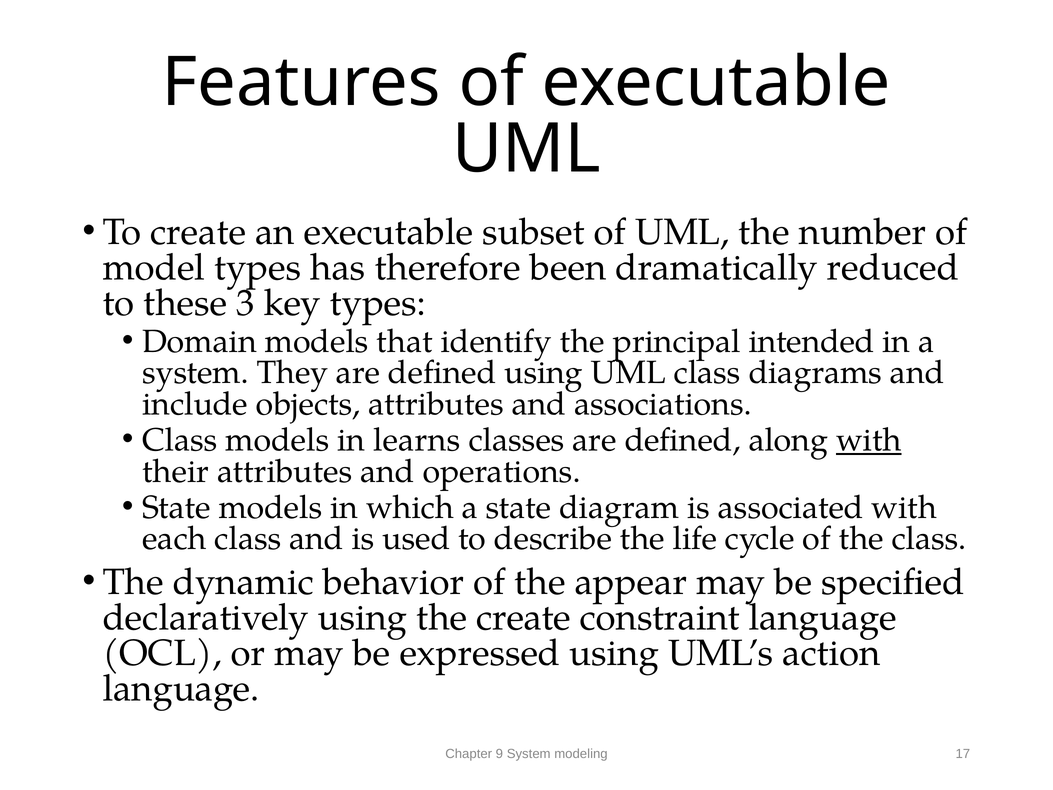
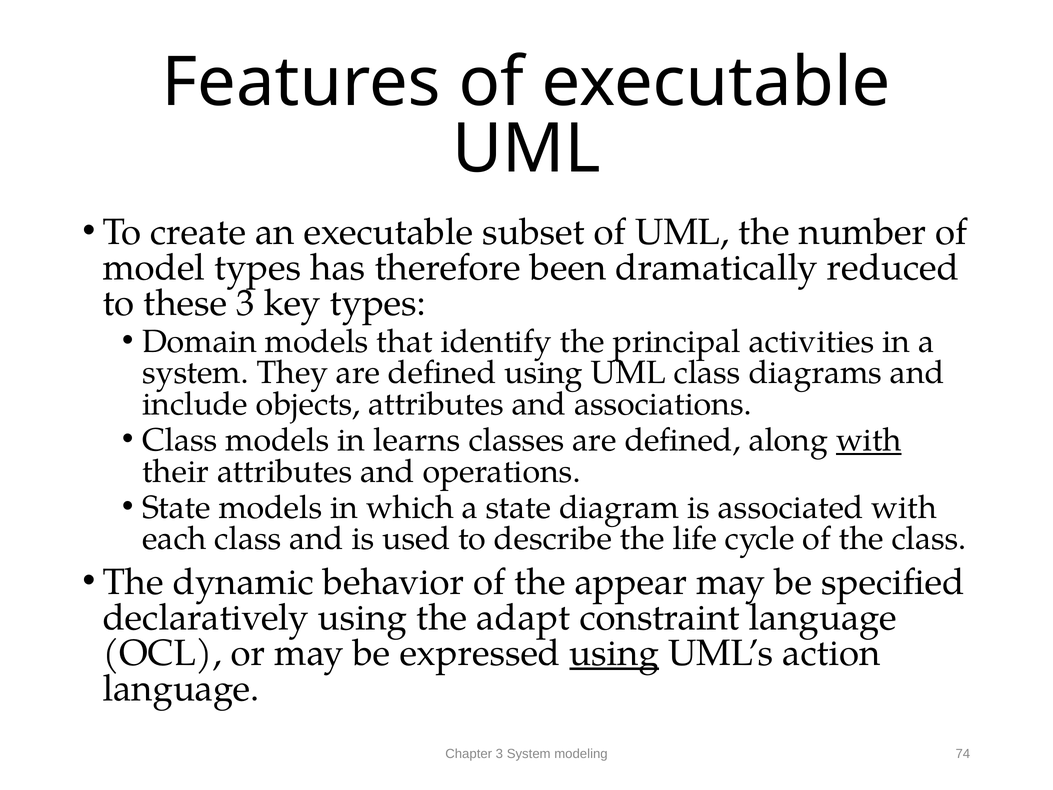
intended: intended -> activities
the create: create -> adapt
using at (614, 653) underline: none -> present
Chapter 9: 9 -> 3
17: 17 -> 74
